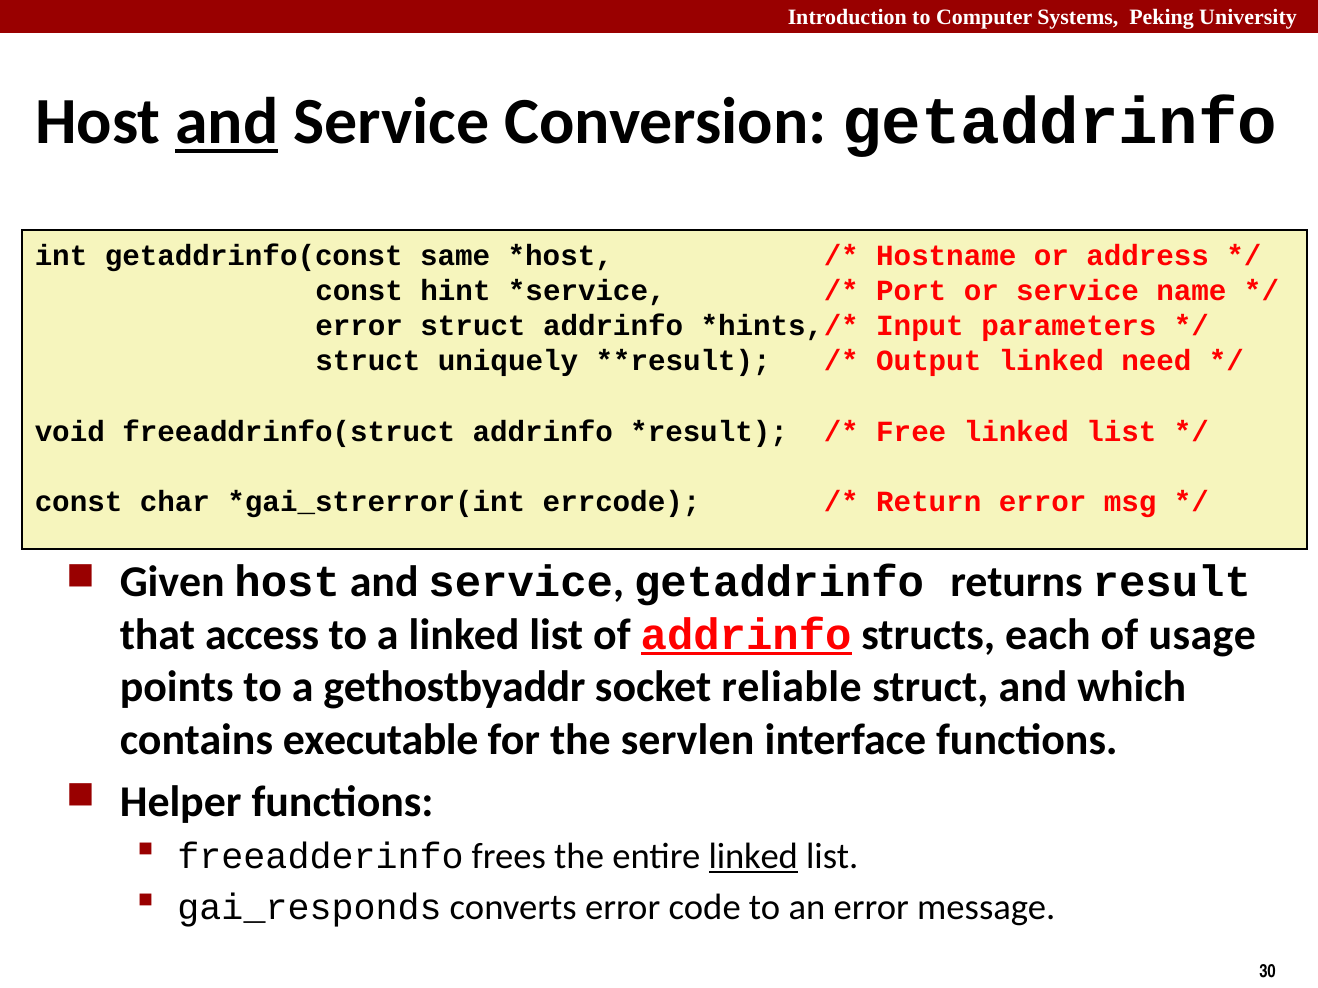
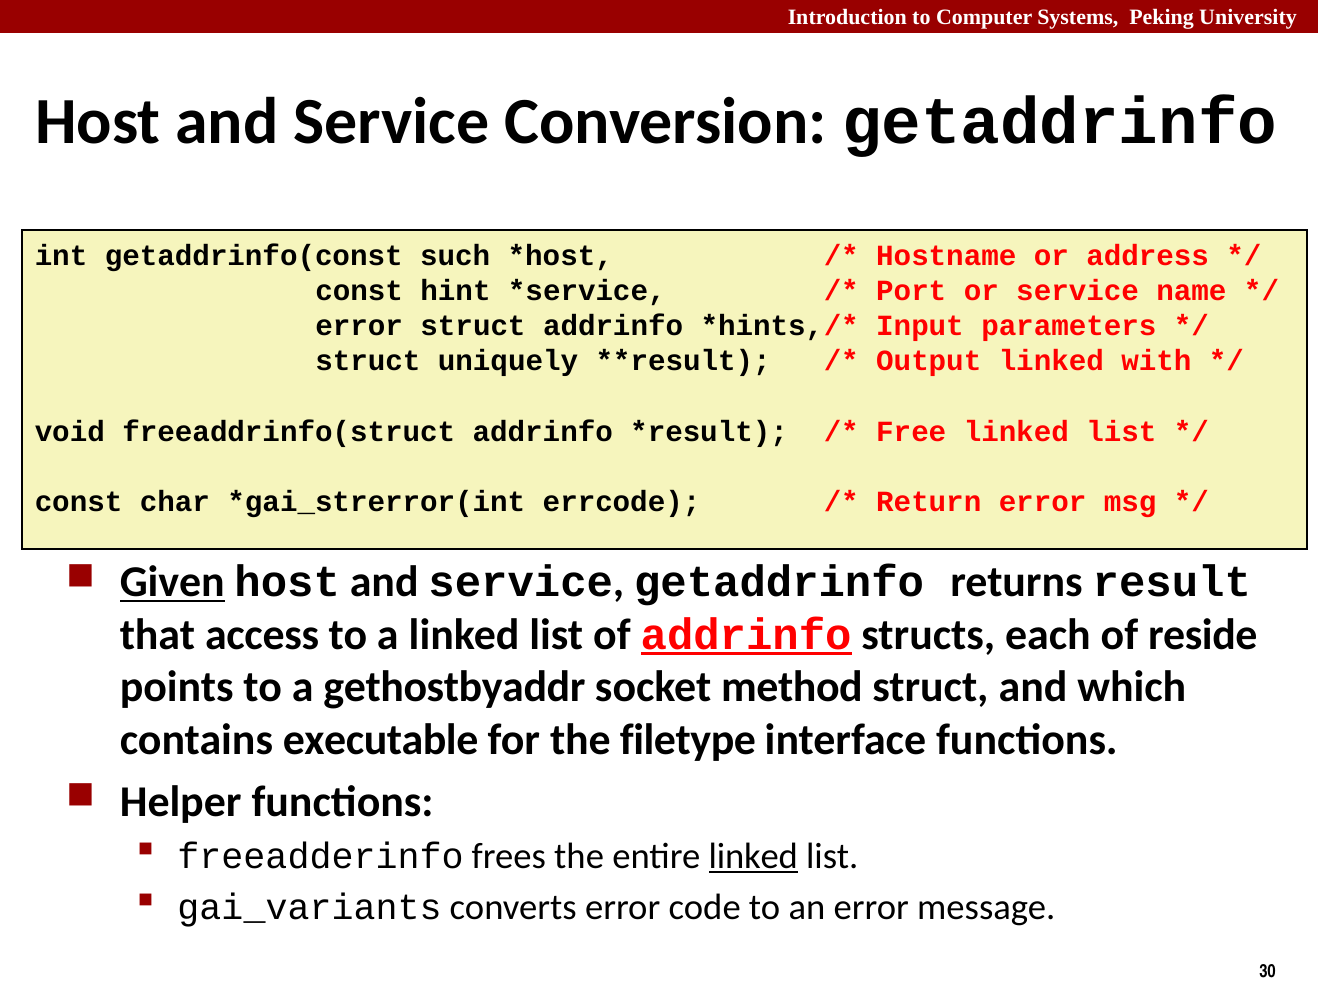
and at (227, 122) underline: present -> none
same: same -> such
need: need -> with
Given underline: none -> present
usage: usage -> reside
reliable: reliable -> method
servlen: servlen -> filetype
gai_responds: gai_responds -> gai_variants
